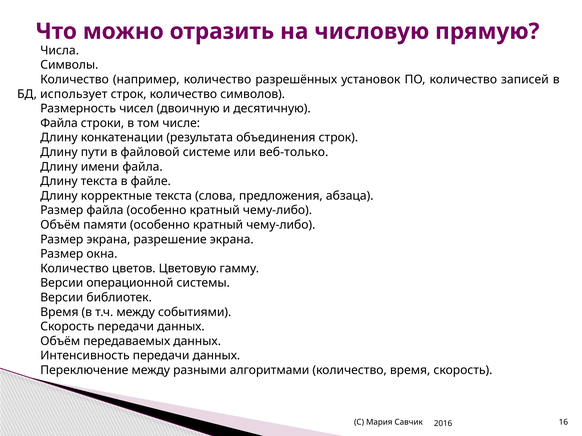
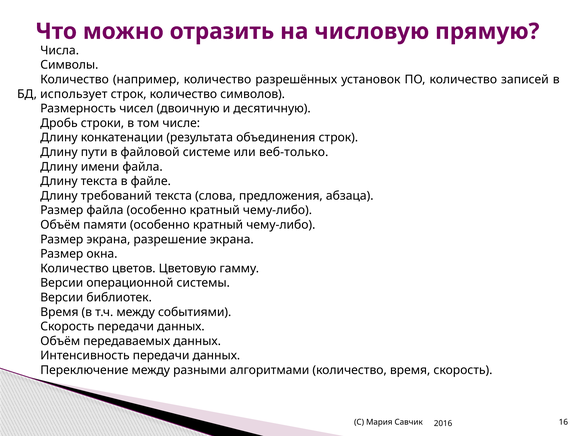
Файла at (59, 123): Файла -> Дробь
корректные: корректные -> требований
